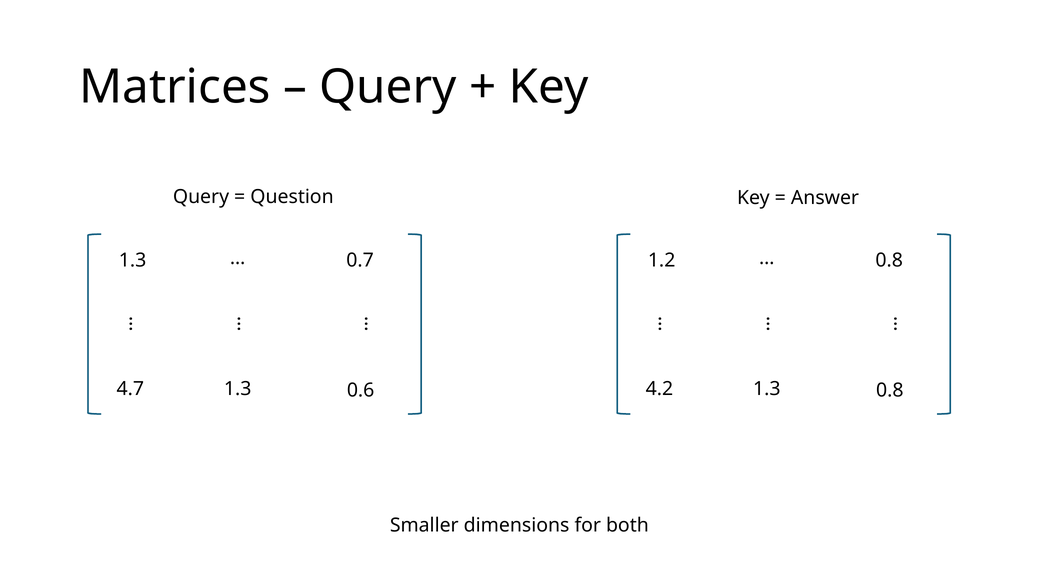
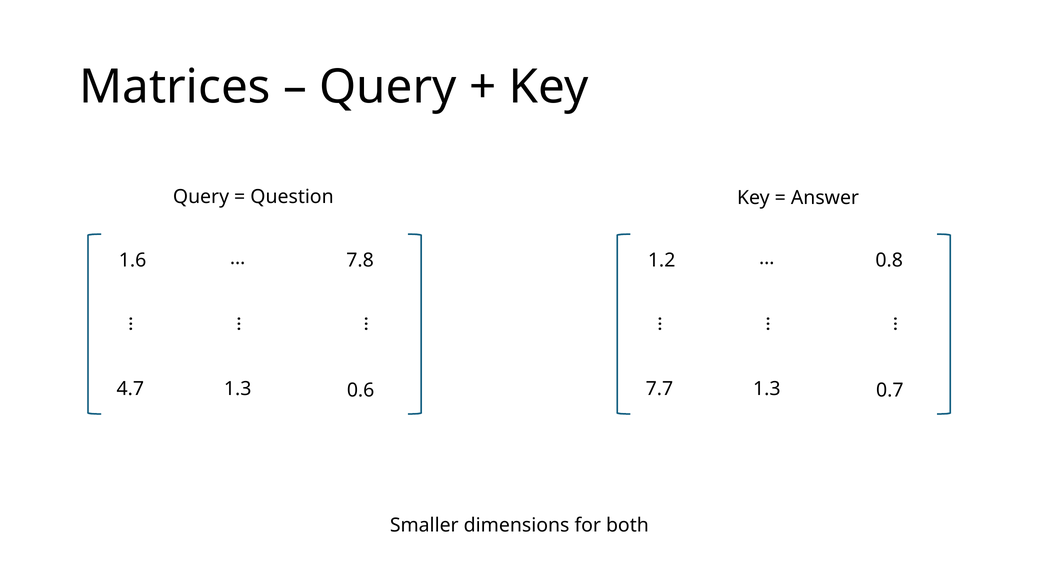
1.3 at (133, 261): 1.3 -> 1.6
0.7: 0.7 -> 7.8
4.2: 4.2 -> 7.7
1.3 0.8: 0.8 -> 0.7
